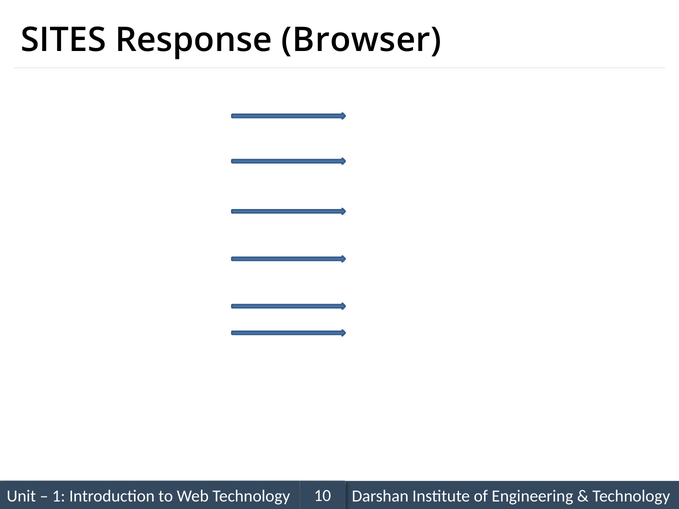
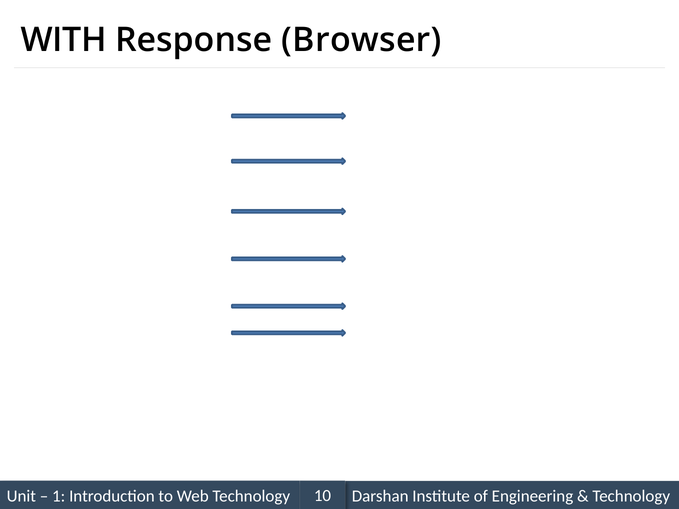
SITES at (64, 40): SITES -> WITH
